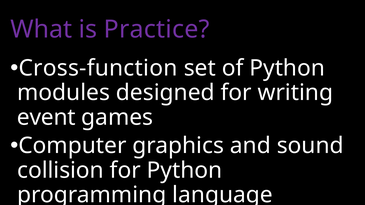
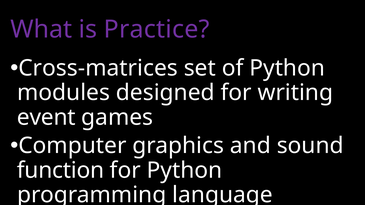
Cross-function: Cross-function -> Cross-matrices
collision: collision -> function
